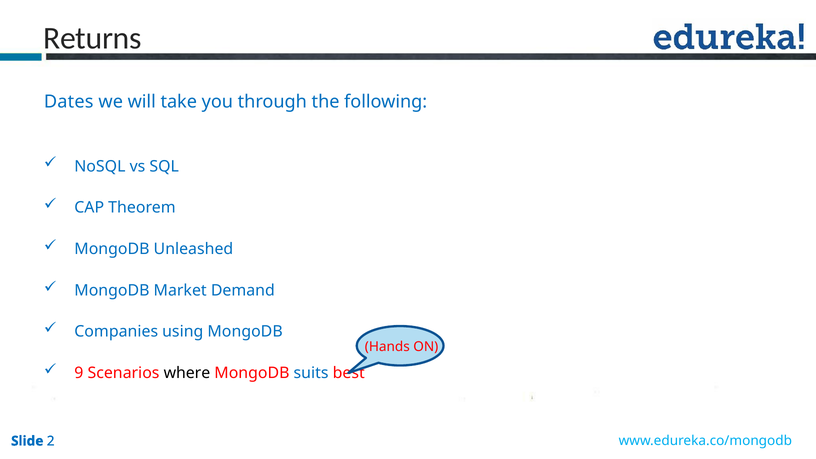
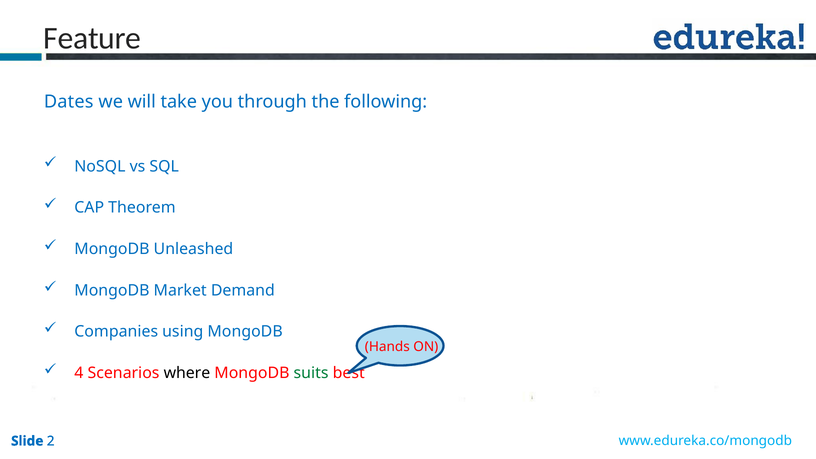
Returns: Returns -> Feature
9: 9 -> 4
suits colour: blue -> green
